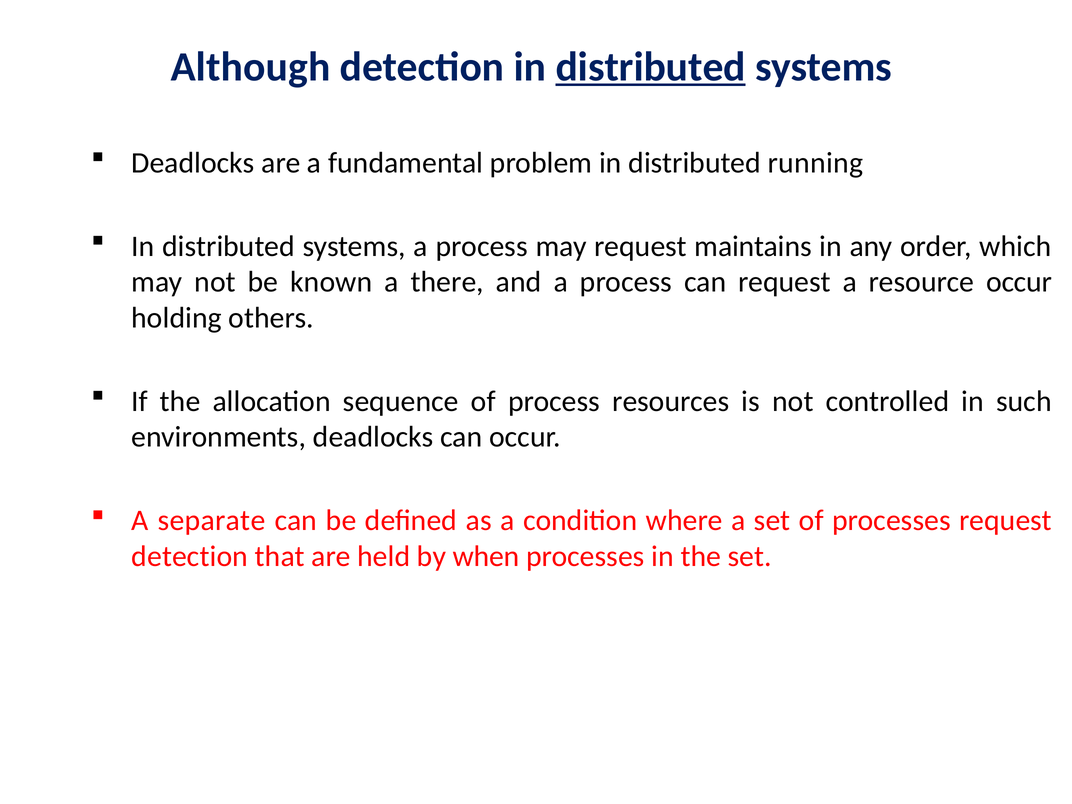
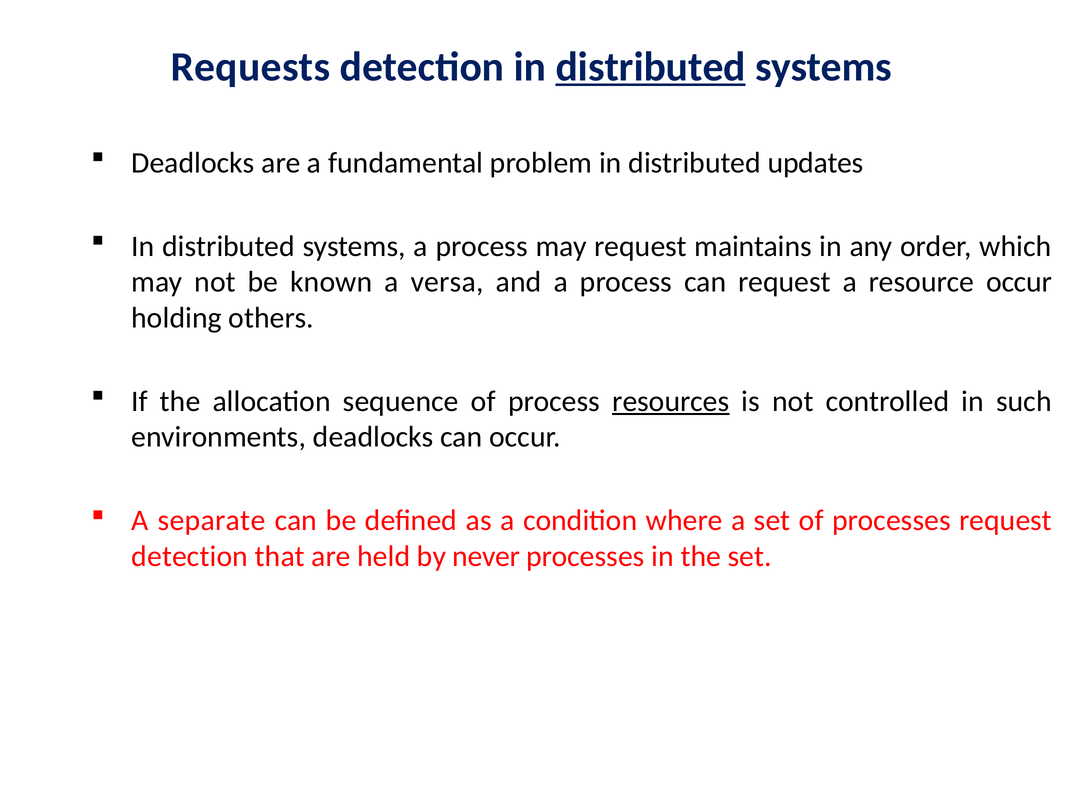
Although: Although -> Requests
running: running -> updates
there: there -> versa
resources underline: none -> present
when: when -> never
